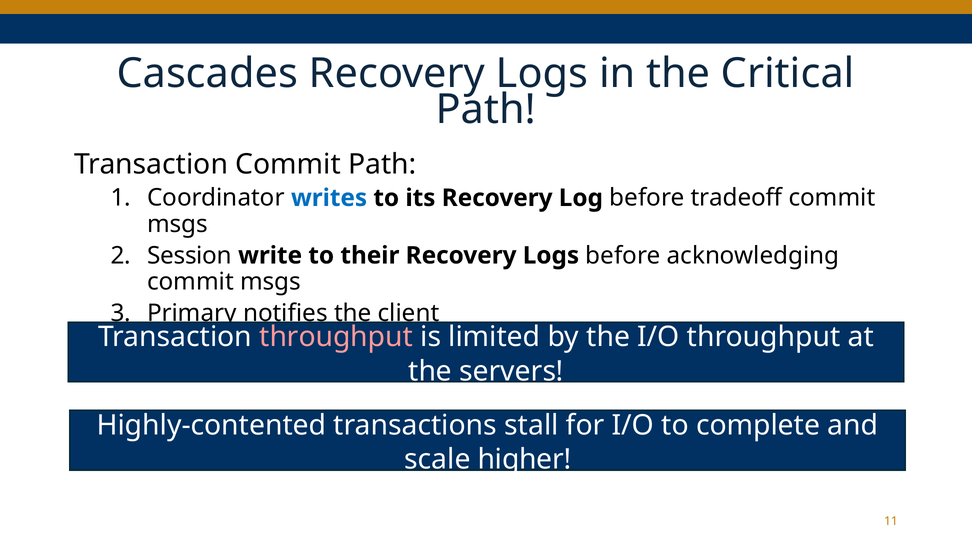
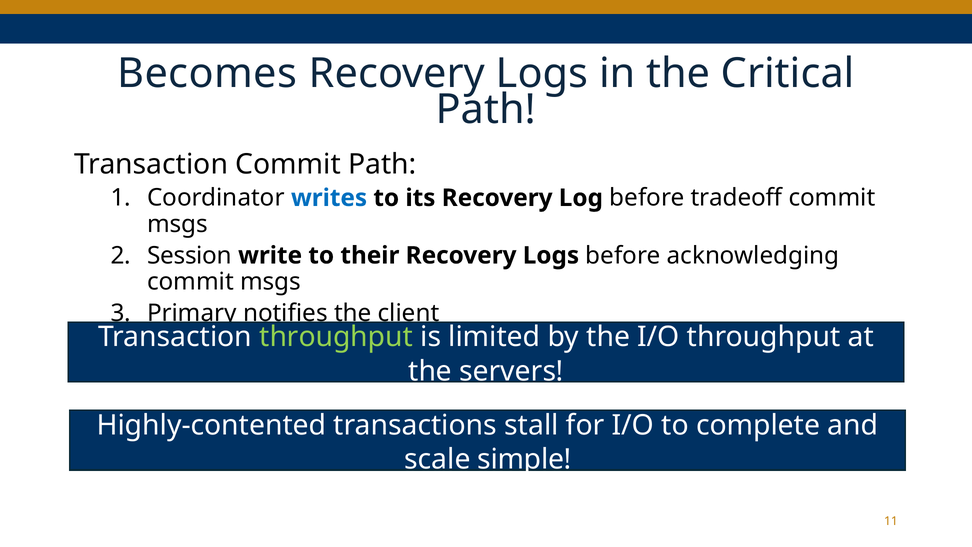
Cascades: Cascades -> Becomes
throughput at (336, 337) colour: pink -> light green
higher: higher -> simple
